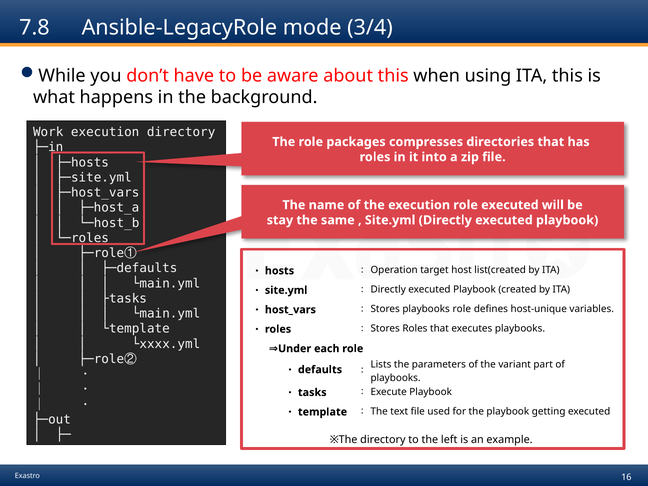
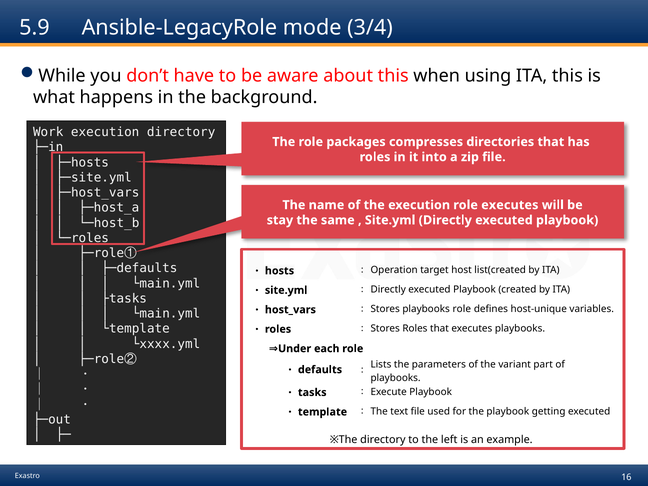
7.8: 7.8 -> 5.9
role executed: executed -> executes
